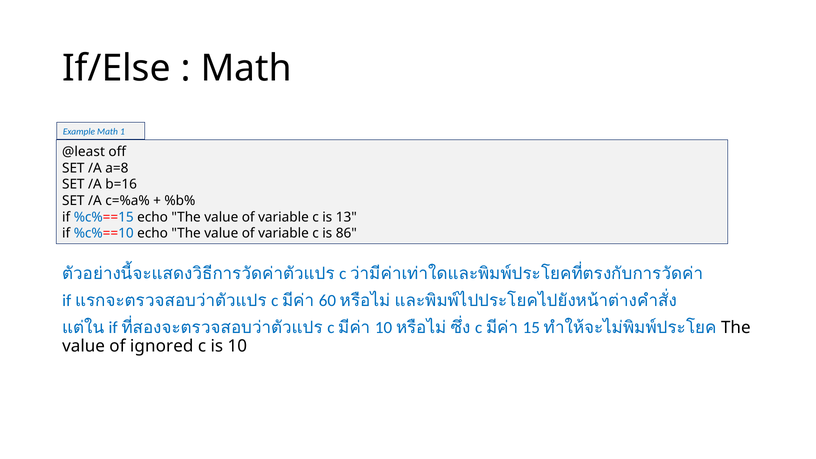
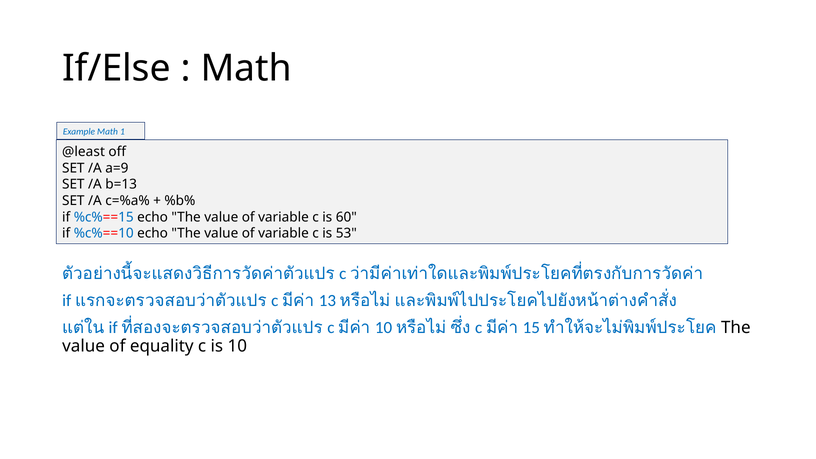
a=8: a=8 -> a=9
b=16: b=16 -> b=13
13: 13 -> 60
86: 86 -> 53
60: 60 -> 13
ignored: ignored -> equality
